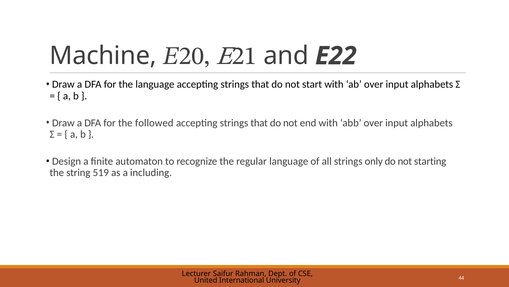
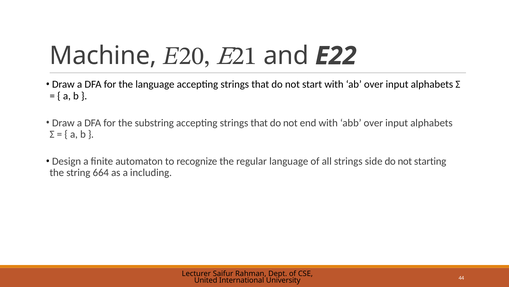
followed: followed -> substring
only: only -> side
519: 519 -> 664
